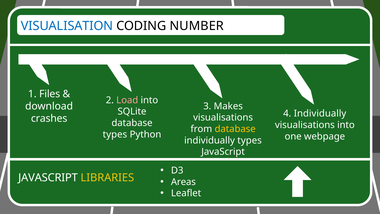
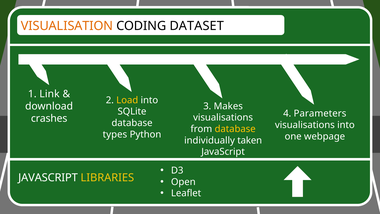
VISUALISATION colour: blue -> orange
NUMBER: NUMBER -> DATASET
Files: Files -> Link
Load colour: pink -> yellow
4 Individually: Individually -> Parameters
individually types: types -> taken
Areas: Areas -> Open
